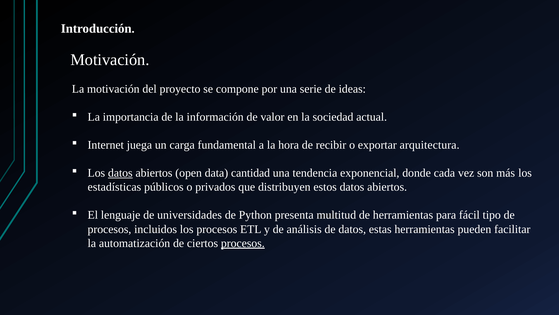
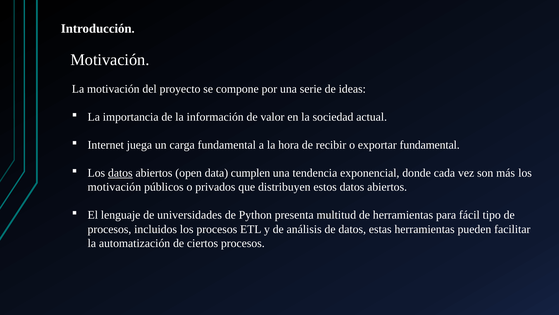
exportar arquitectura: arquitectura -> fundamental
cantidad: cantidad -> cumplen
estadísticas at (114, 187): estadísticas -> motivación
procesos at (243, 243) underline: present -> none
